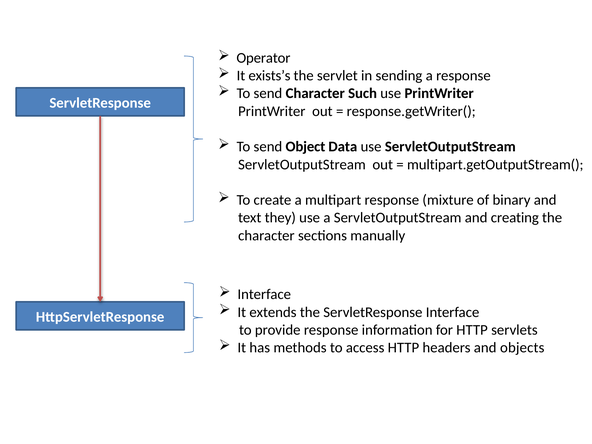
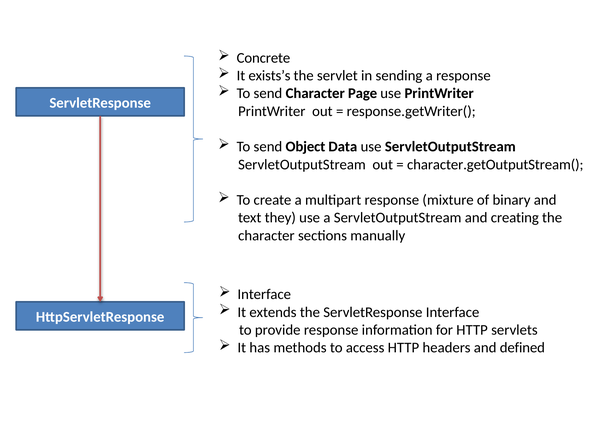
Operator: Operator -> Concrete
Such: Such -> Page
multipart.getOutputStream(: multipart.getOutputStream( -> character.getOutputStream(
objects: objects -> defined
